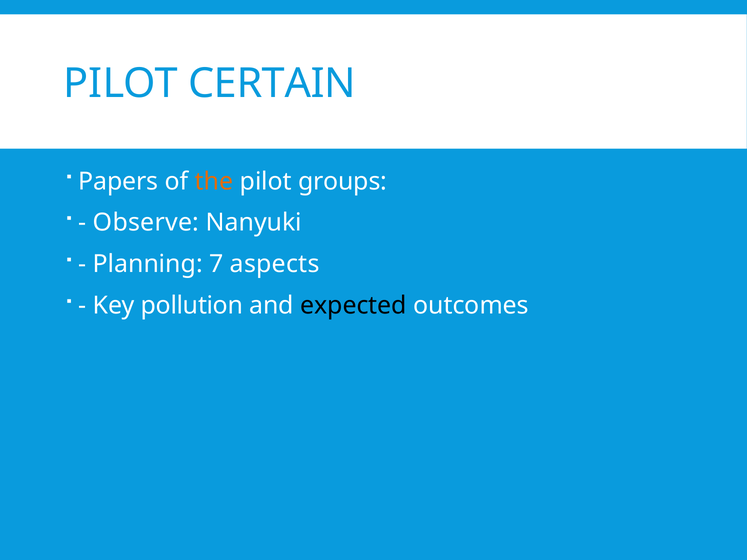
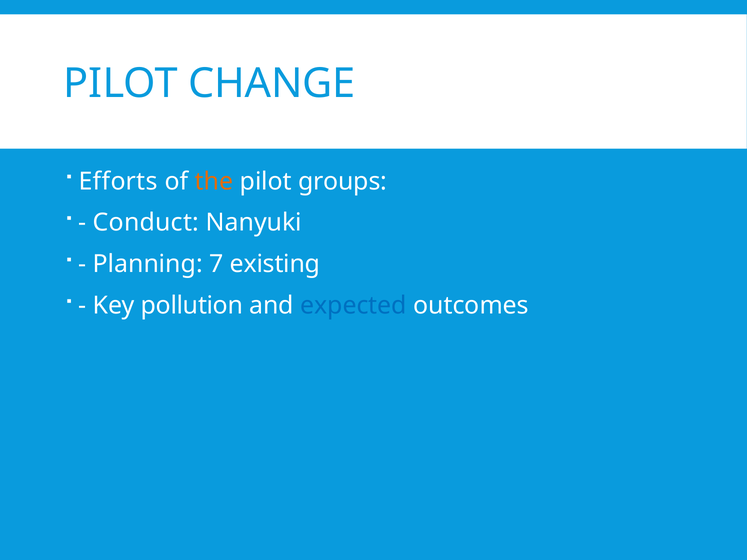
CERTAIN: CERTAIN -> CHANGE
Papers: Papers -> Efforts
Observe: Observe -> Conduct
aspects: aspects -> existing
expected colour: black -> blue
